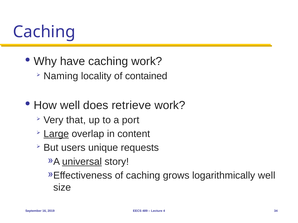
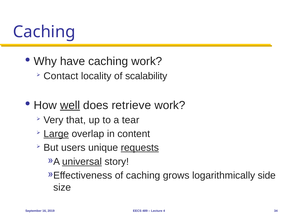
Naming: Naming -> Contact
contained: contained -> scalability
well at (70, 105) underline: none -> present
port: port -> tear
requests underline: none -> present
logarithmically well: well -> side
